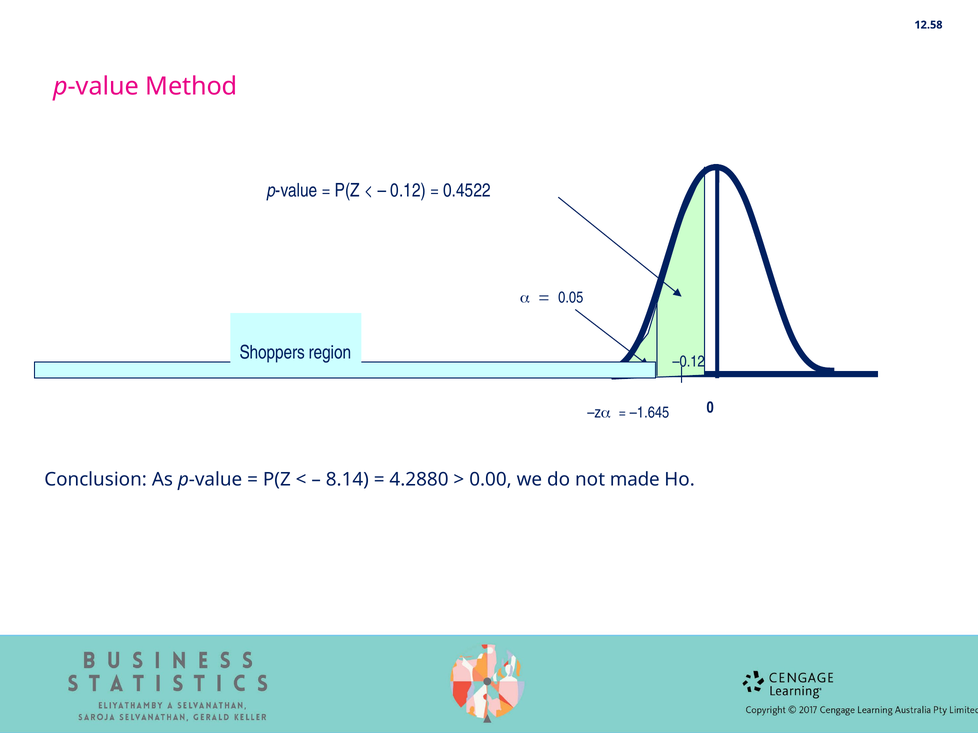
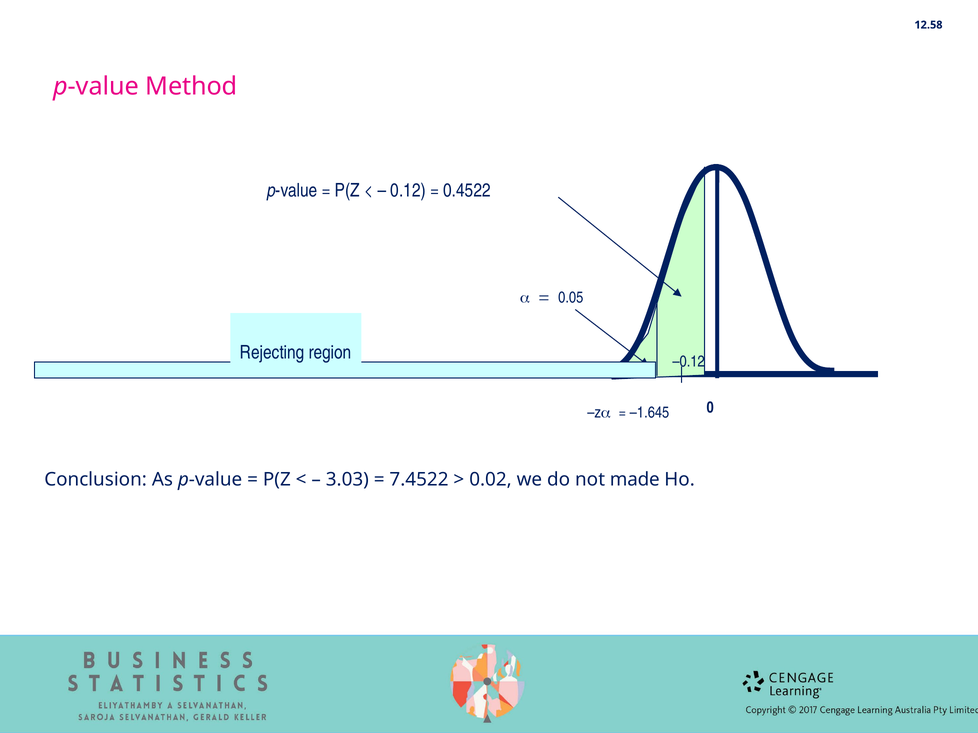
Shoppers: Shoppers -> Rejecting
8.14: 8.14 -> 3.03
4.2880: 4.2880 -> 7.4522
0.00: 0.00 -> 0.02
